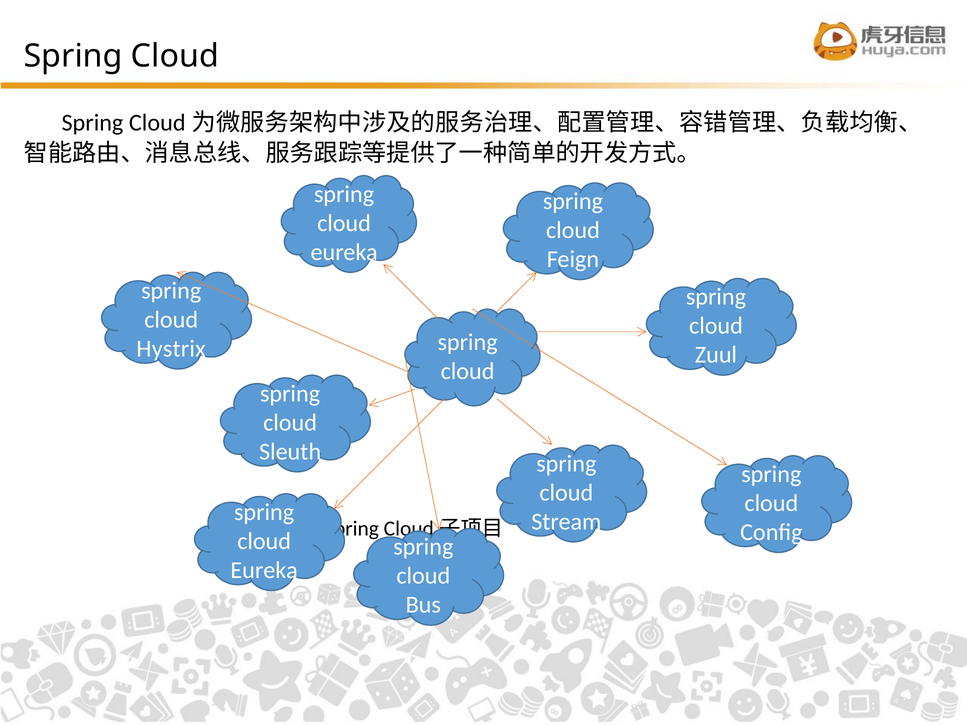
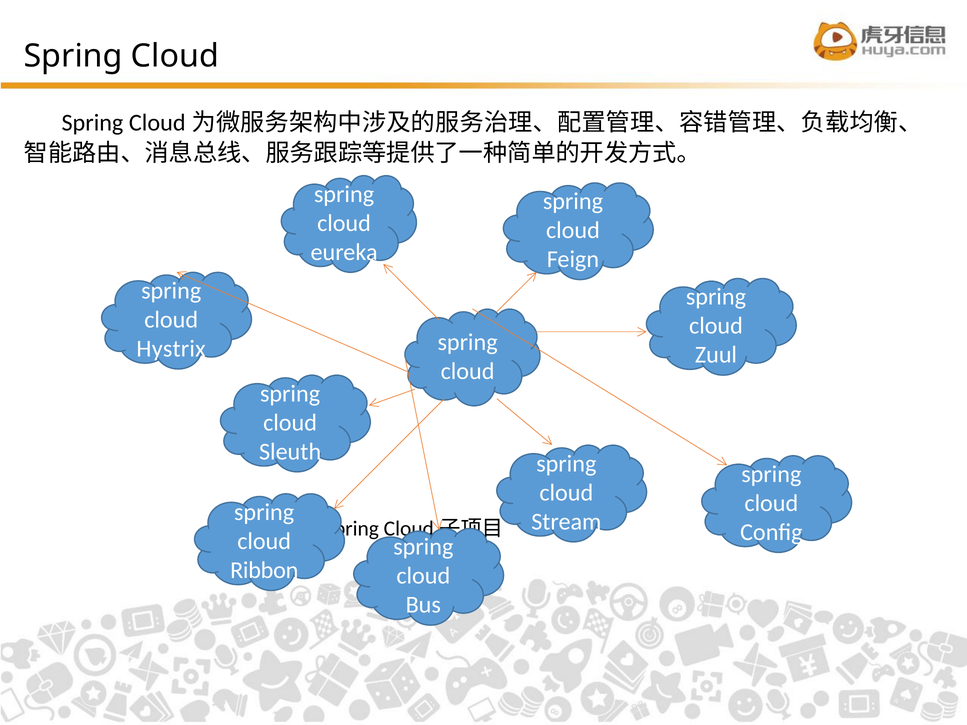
Eureka at (264, 570): Eureka -> Ribbon
